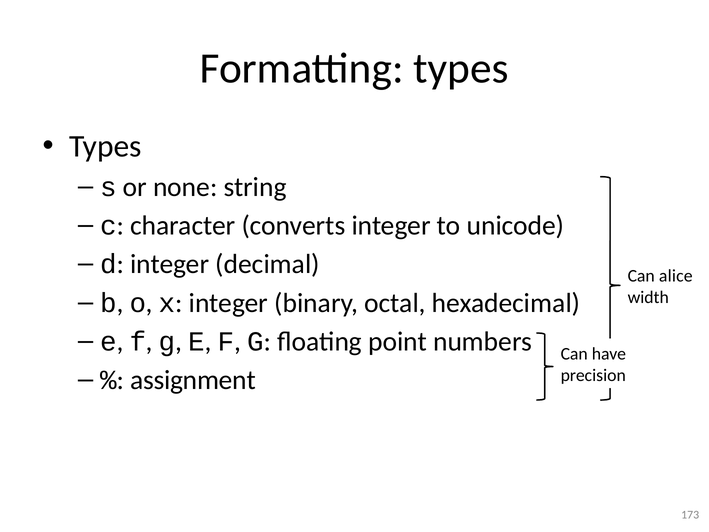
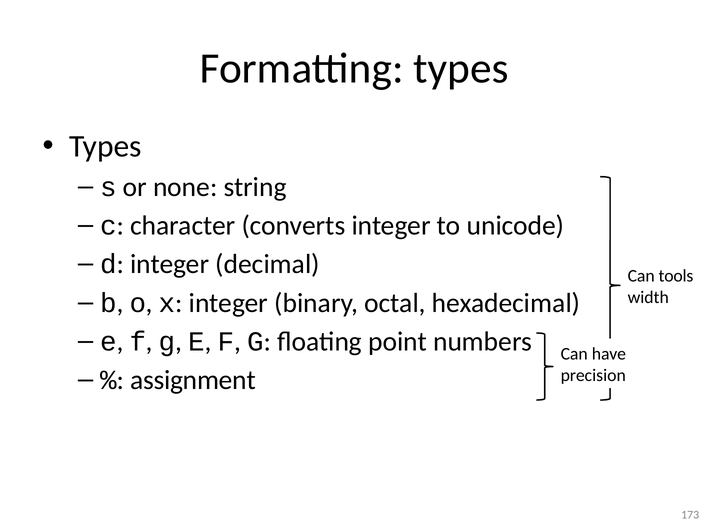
alice: alice -> tools
